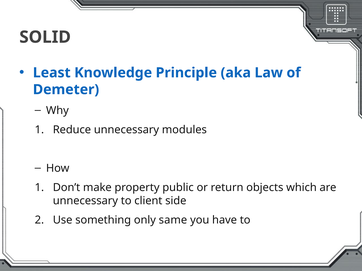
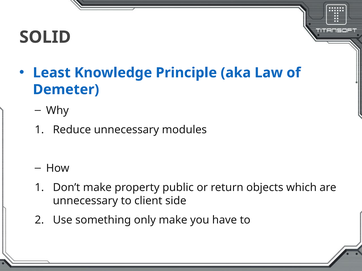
only same: same -> make
